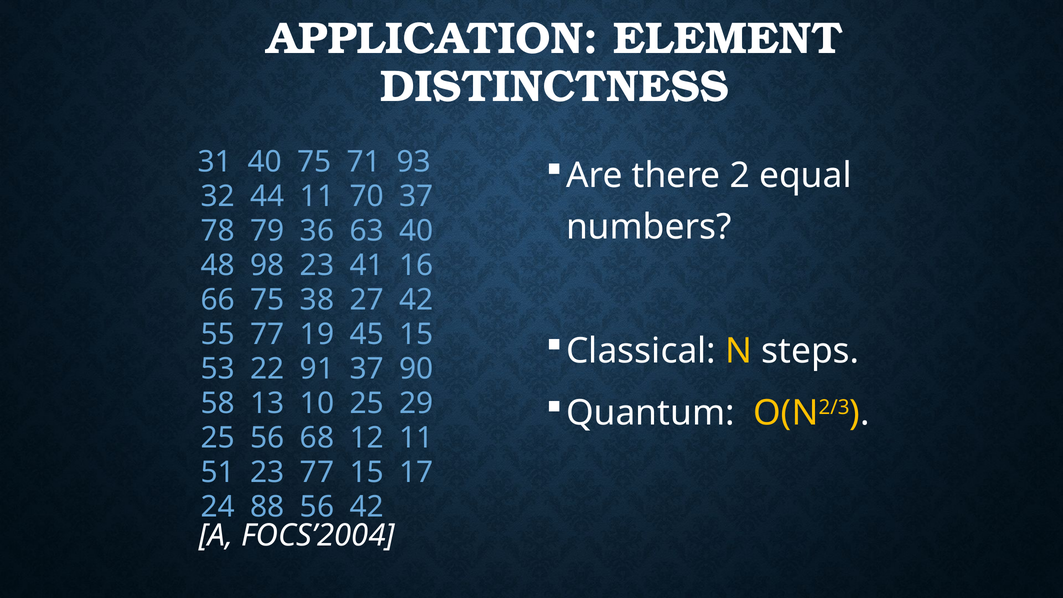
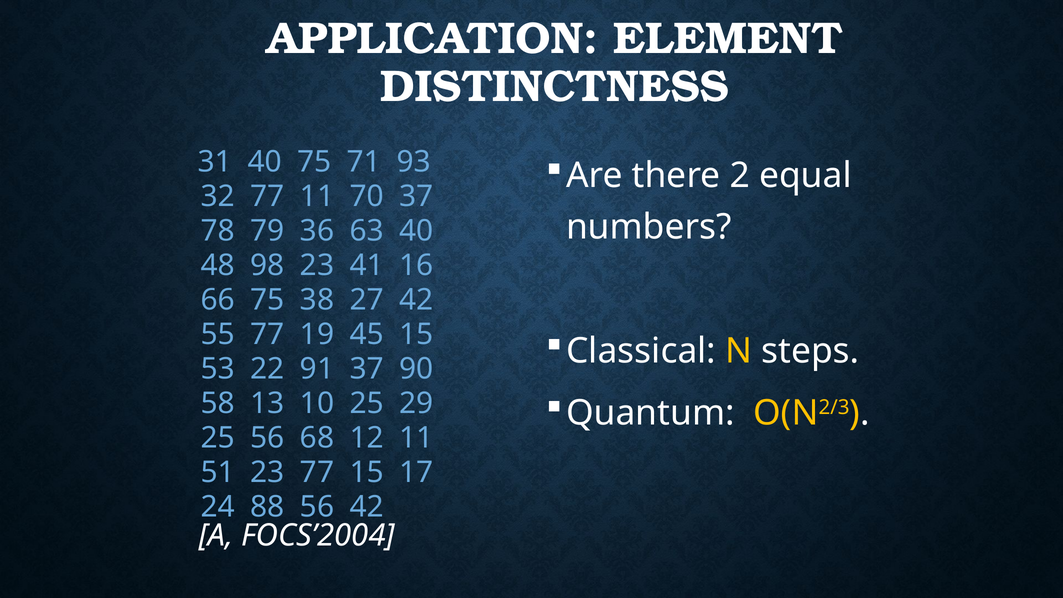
32 44: 44 -> 77
